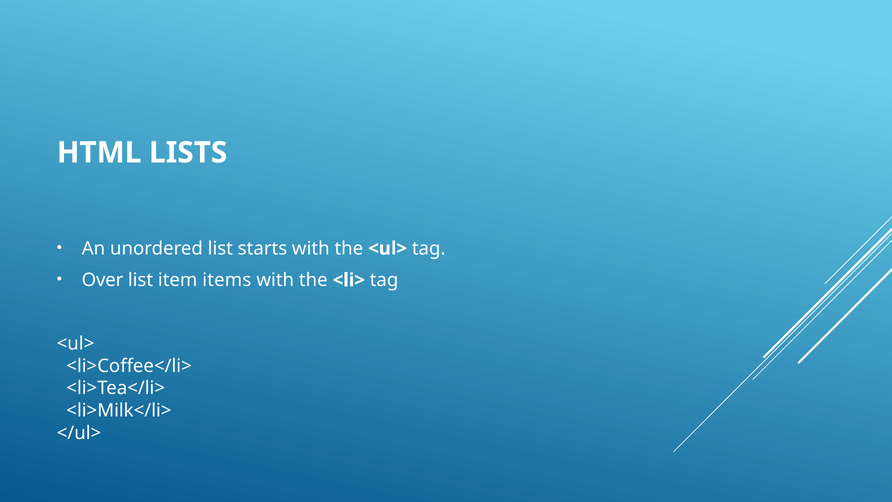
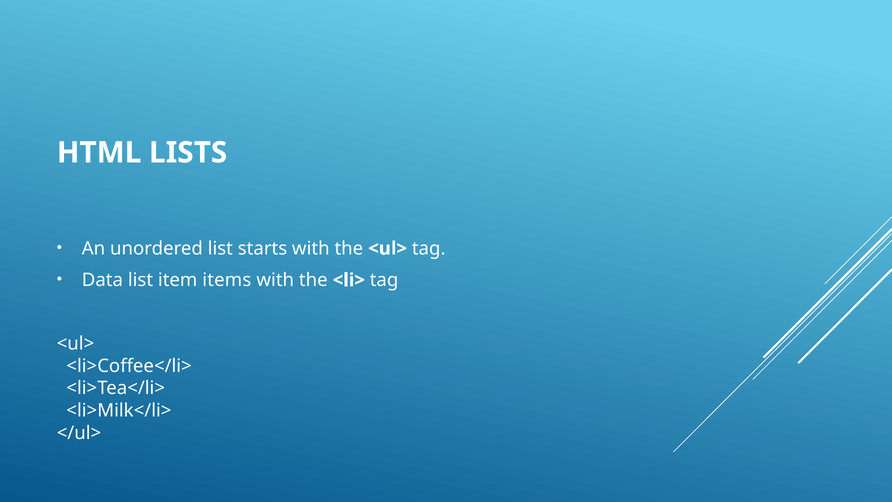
Over: Over -> Data
